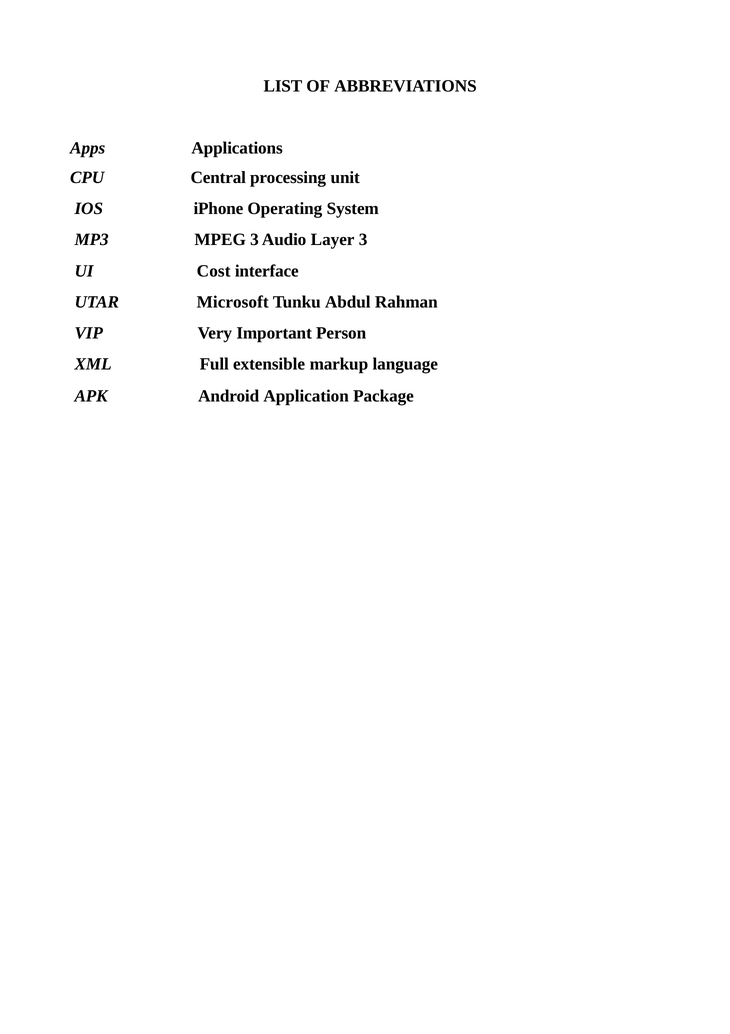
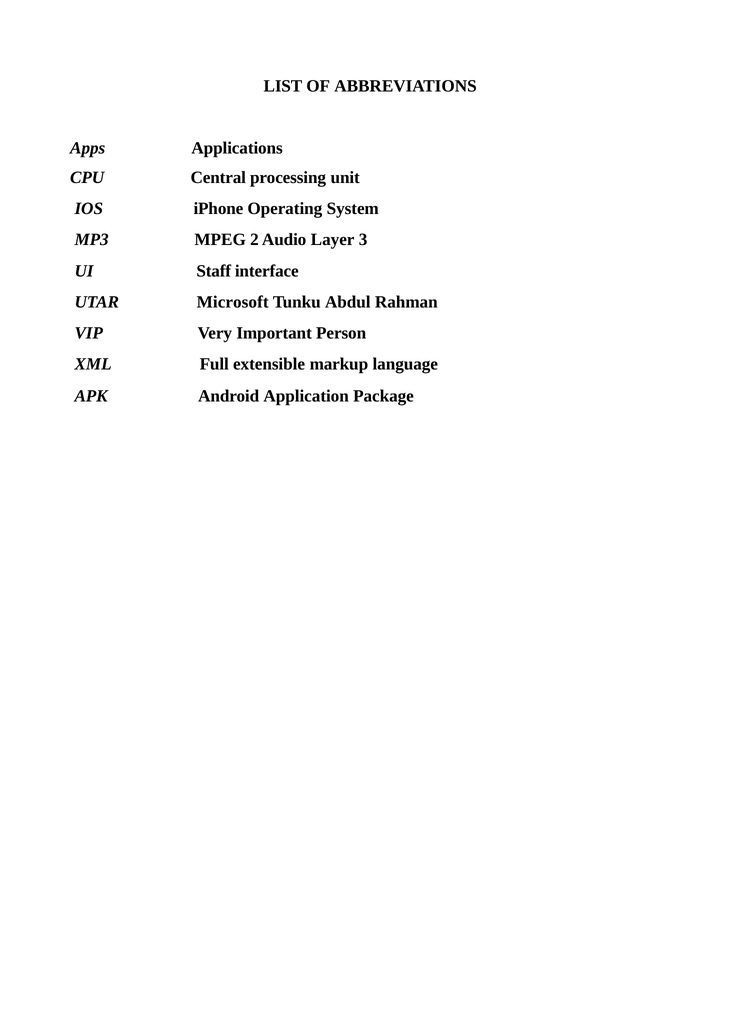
MPEG 3: 3 -> 2
Cost: Cost -> Staff
